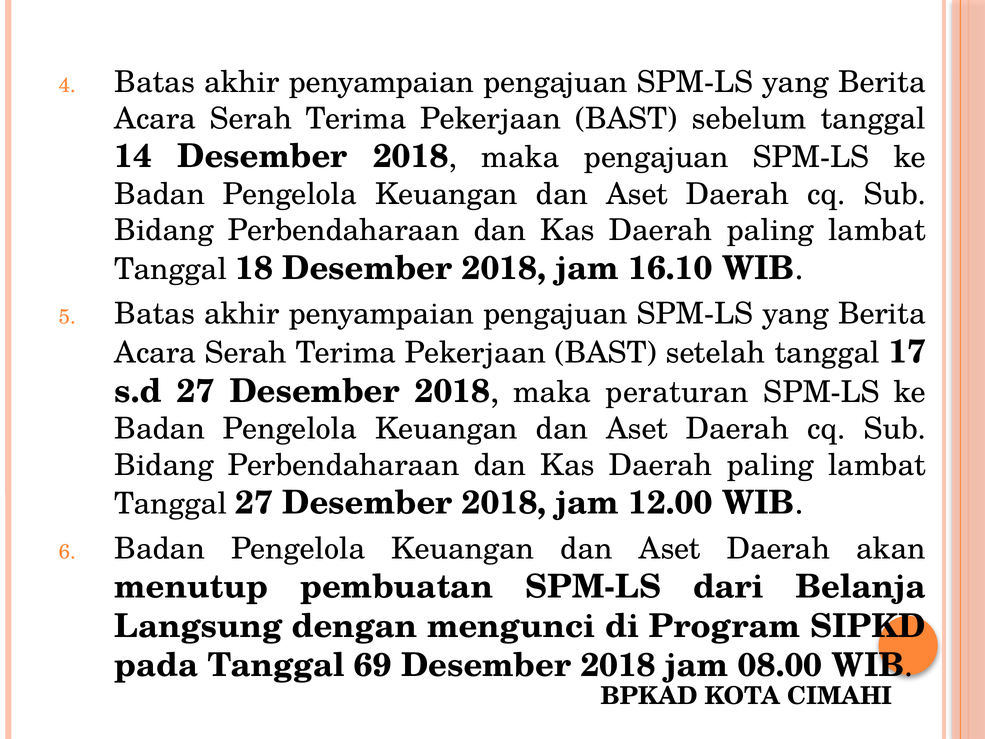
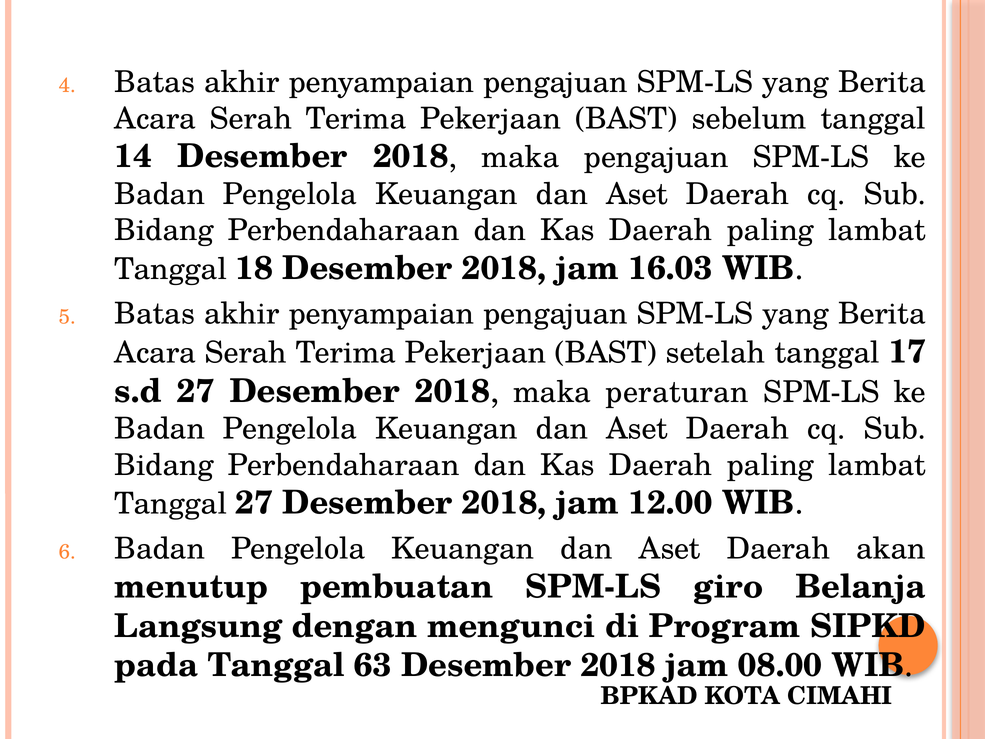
16.10: 16.10 -> 16.03
dari: dari -> giro
69: 69 -> 63
